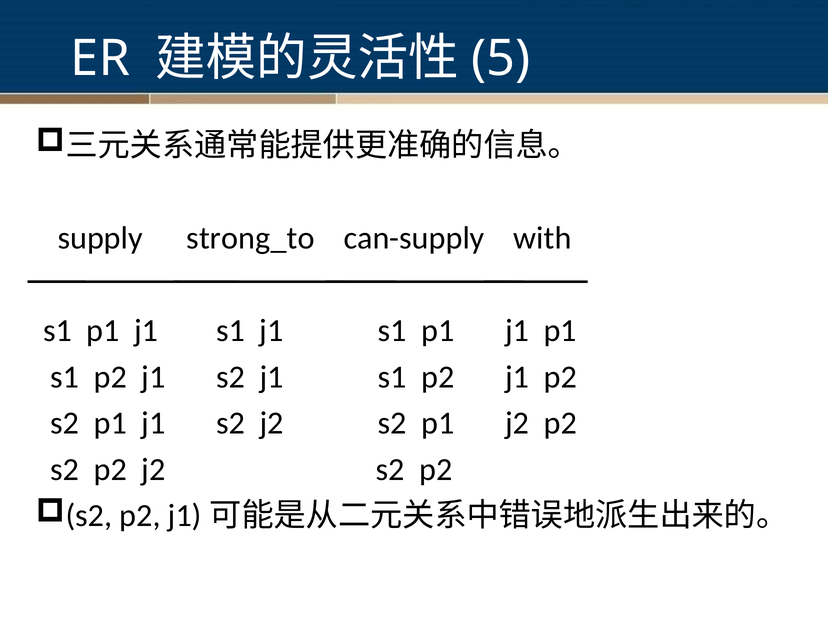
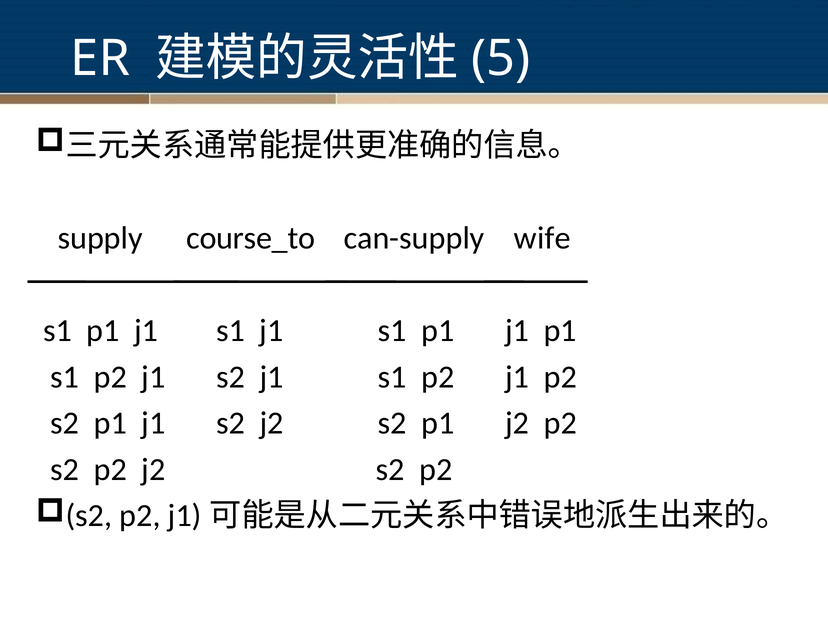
strong_to: strong_to -> course_to
with: with -> wife
